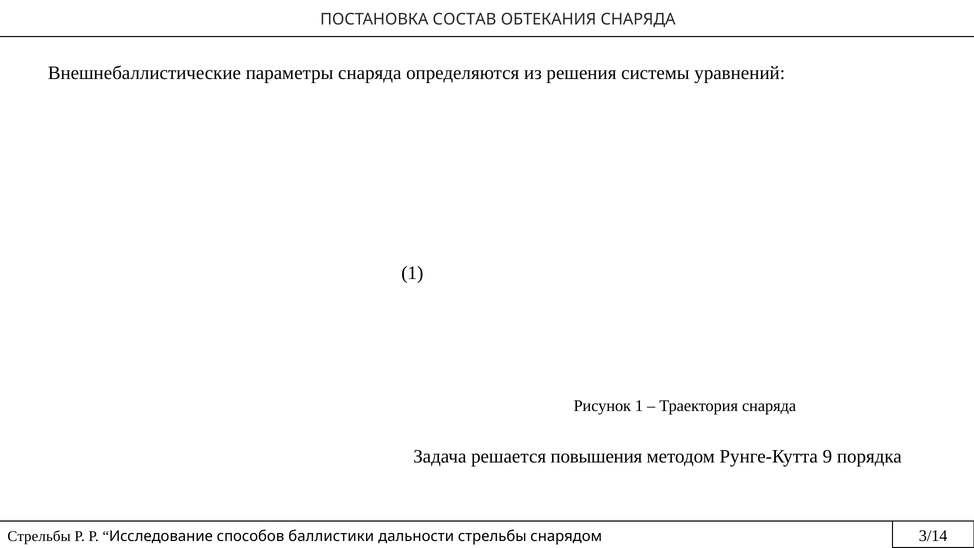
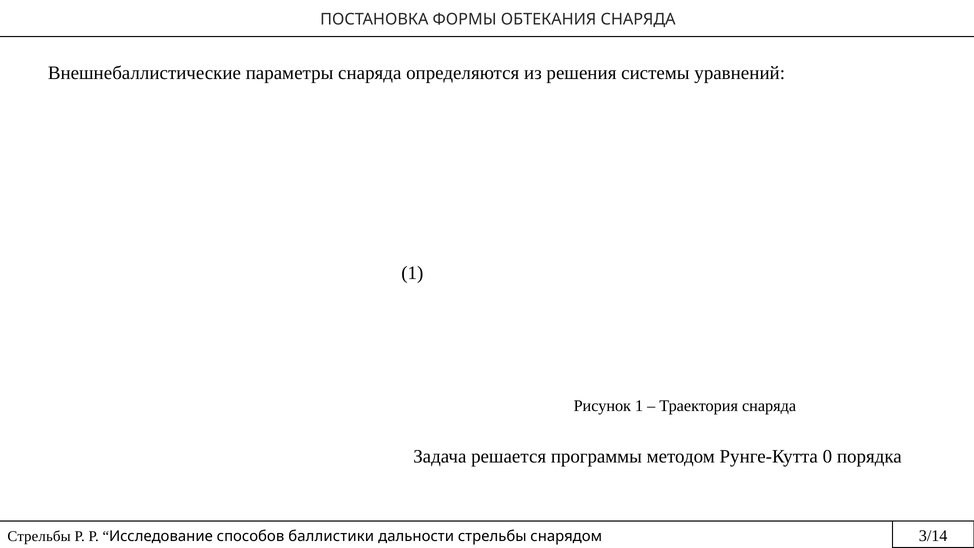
СОСТАВ: СОСТАВ -> ФОРМЫ
повышения: повышения -> программы
9: 9 -> 0
